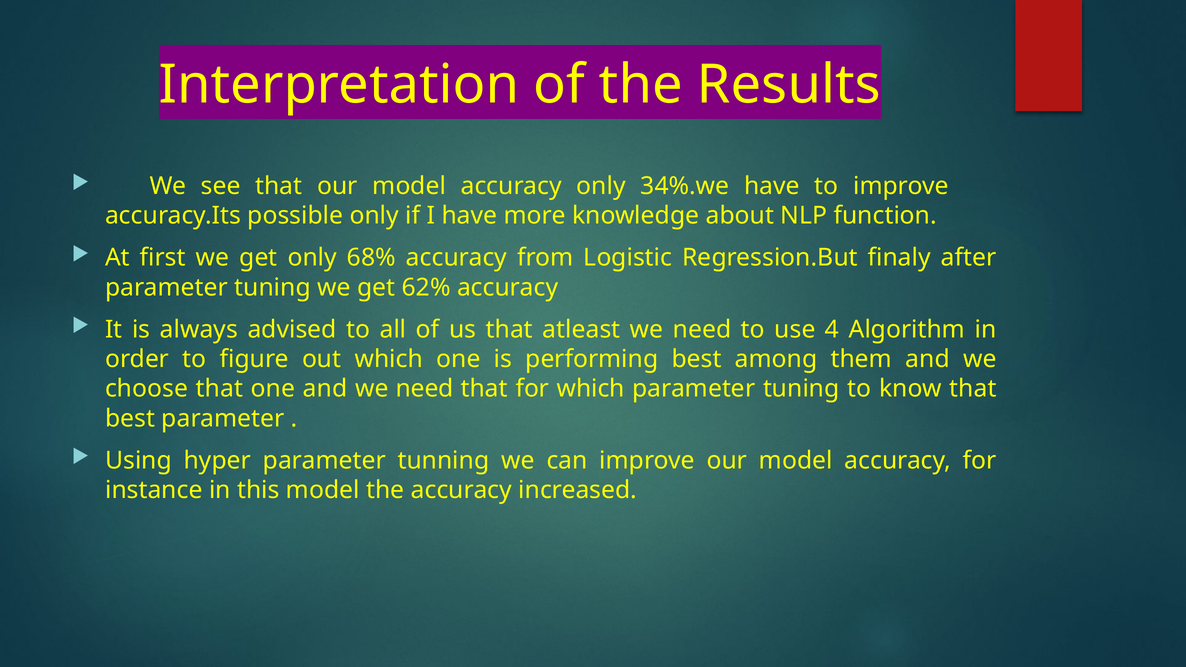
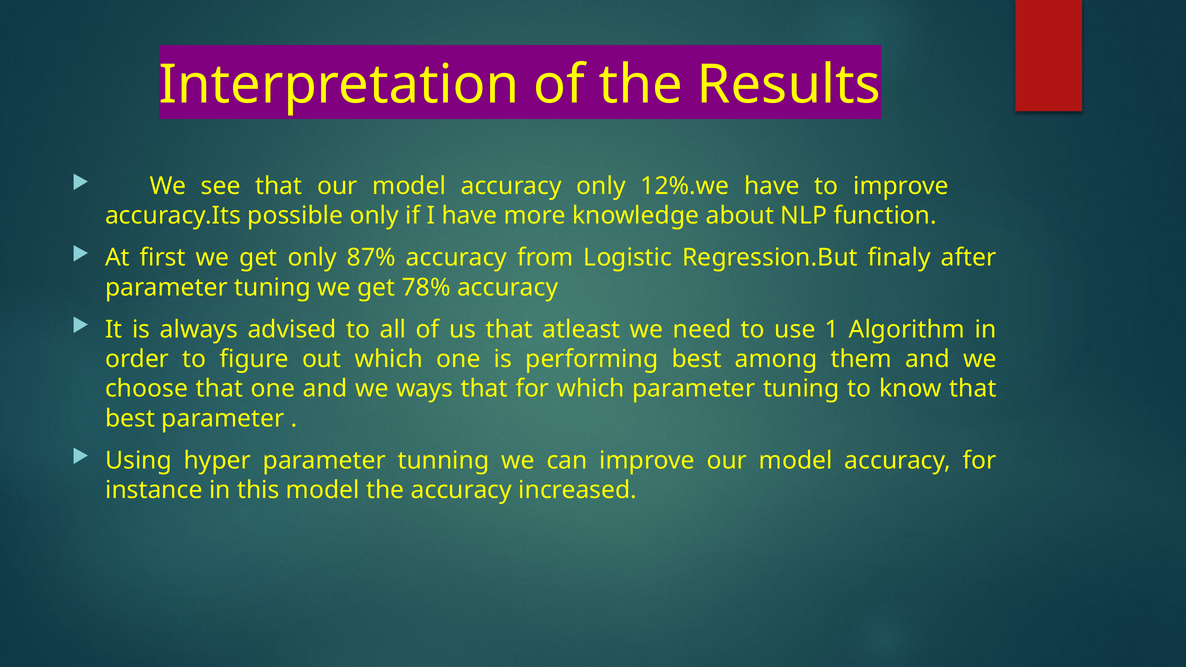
34%.we: 34%.we -> 12%.we
68%: 68% -> 87%
62%: 62% -> 78%
4: 4 -> 1
and we need: need -> ways
